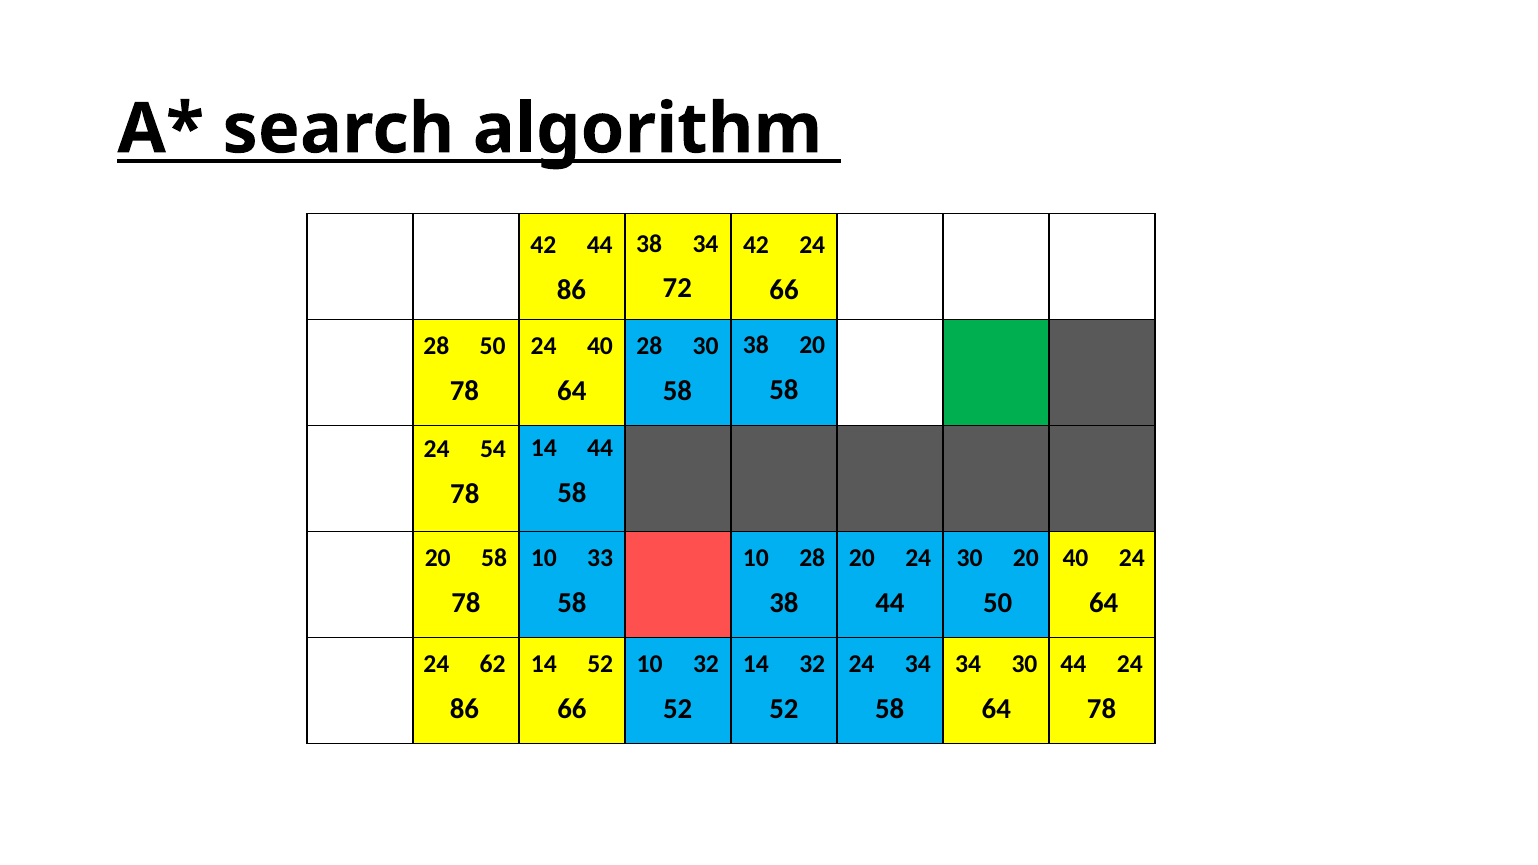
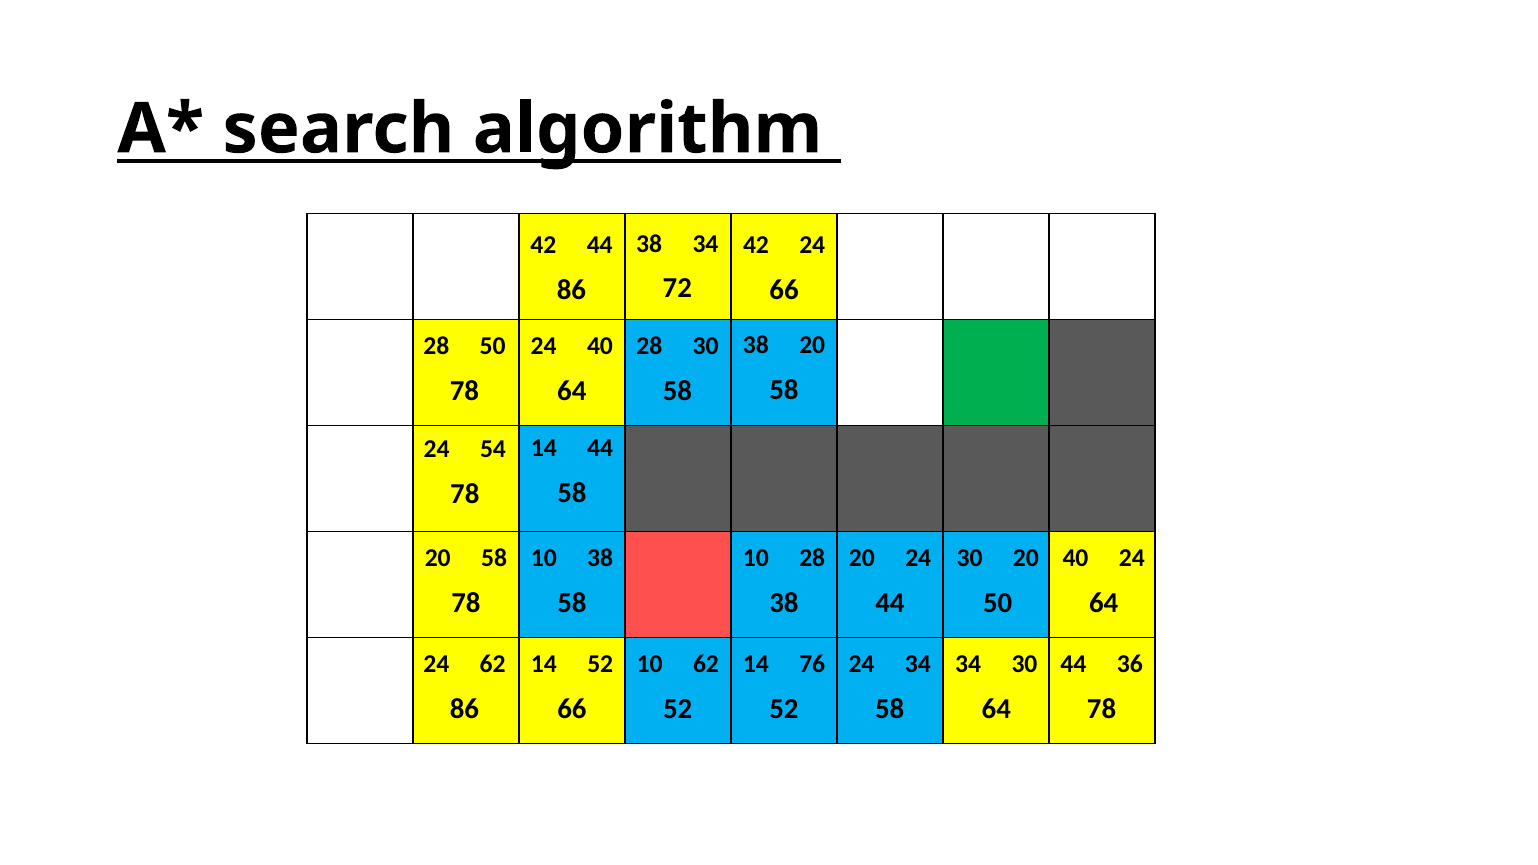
10 33: 33 -> 38
10 32: 32 -> 62
14 32: 32 -> 76
24 at (1130, 664): 24 -> 36
